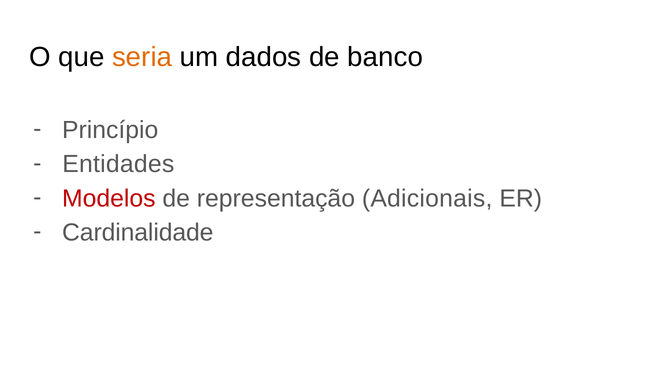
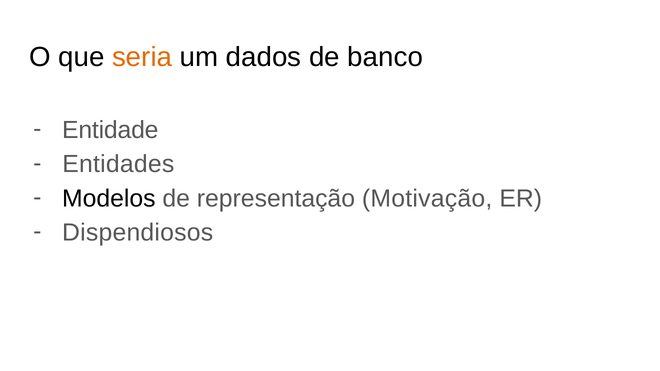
Princípio: Princípio -> Entidade
Modelos colour: red -> black
Adicionais: Adicionais -> Motivação
Cardinalidade: Cardinalidade -> Dispendiosos
